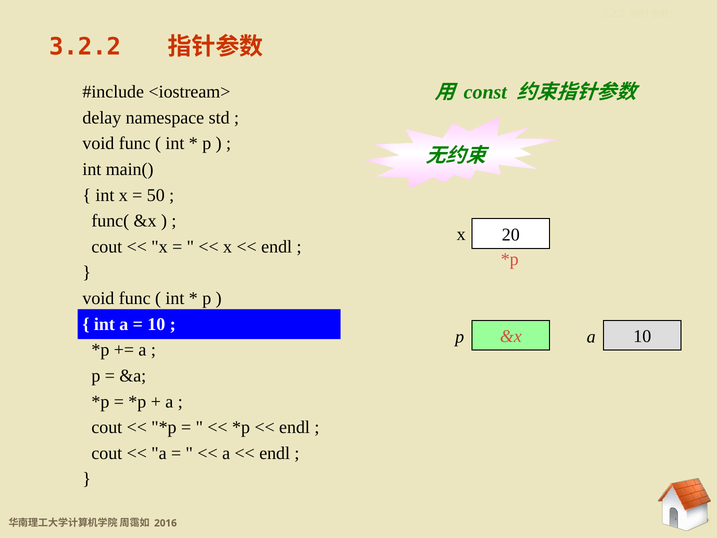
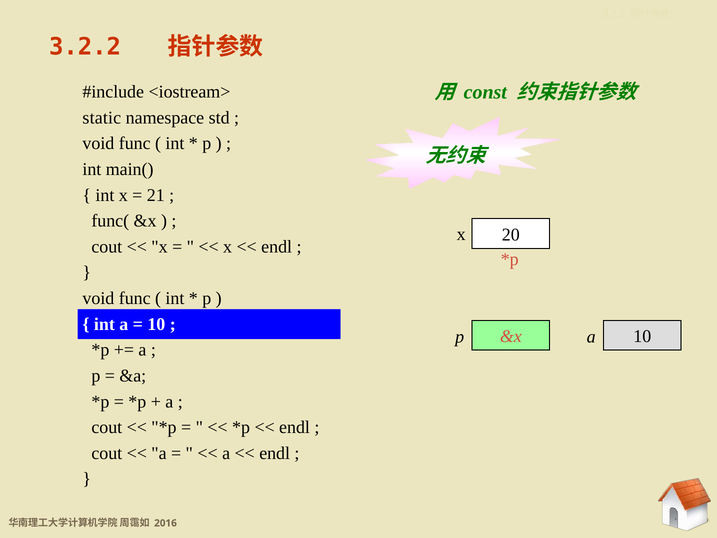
delay: delay -> static
50: 50 -> 21
